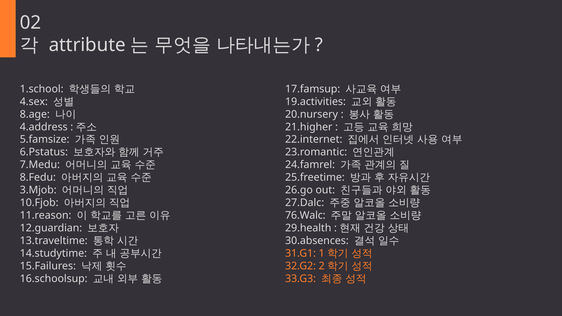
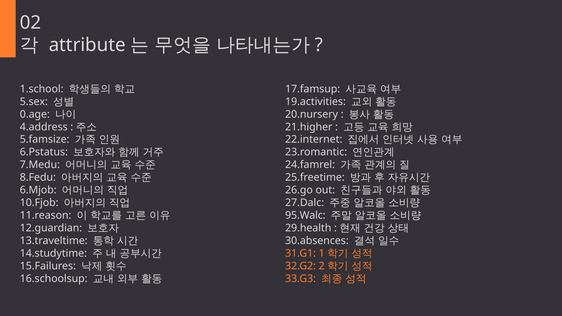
4.sex: 4.sex -> 5.sex
8.age: 8.age -> 0.age
3.Mjob: 3.Mjob -> 6.Mjob
76.Walc: 76.Walc -> 95.Walc
